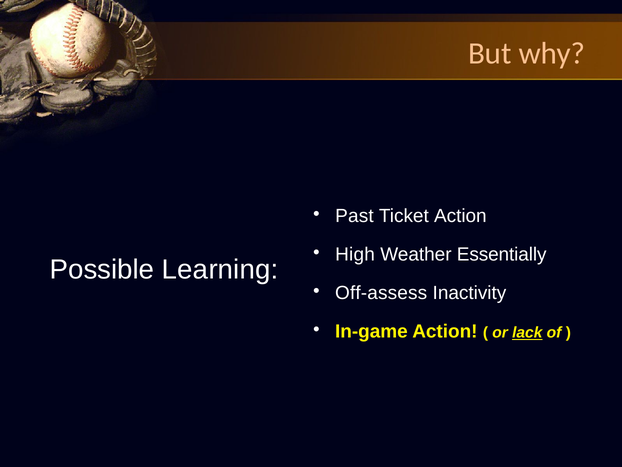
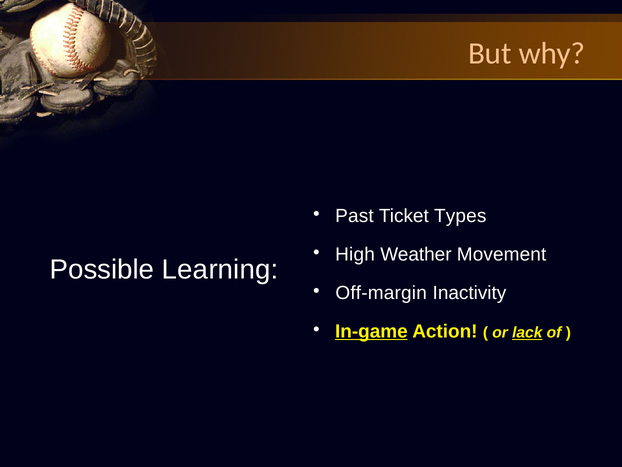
Ticket Action: Action -> Types
Essentially: Essentially -> Movement
Off-assess: Off-assess -> Off-margin
In-game underline: none -> present
